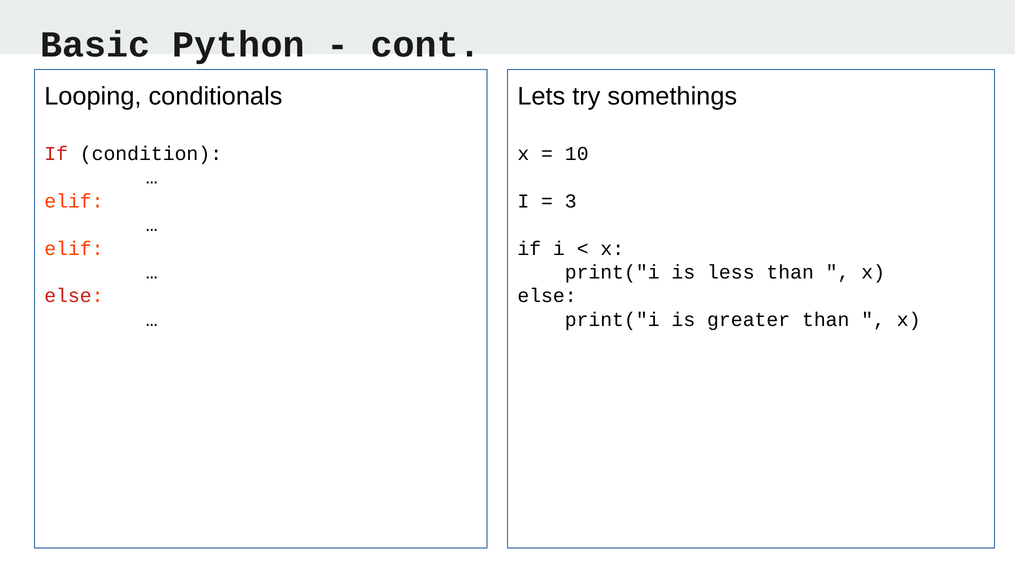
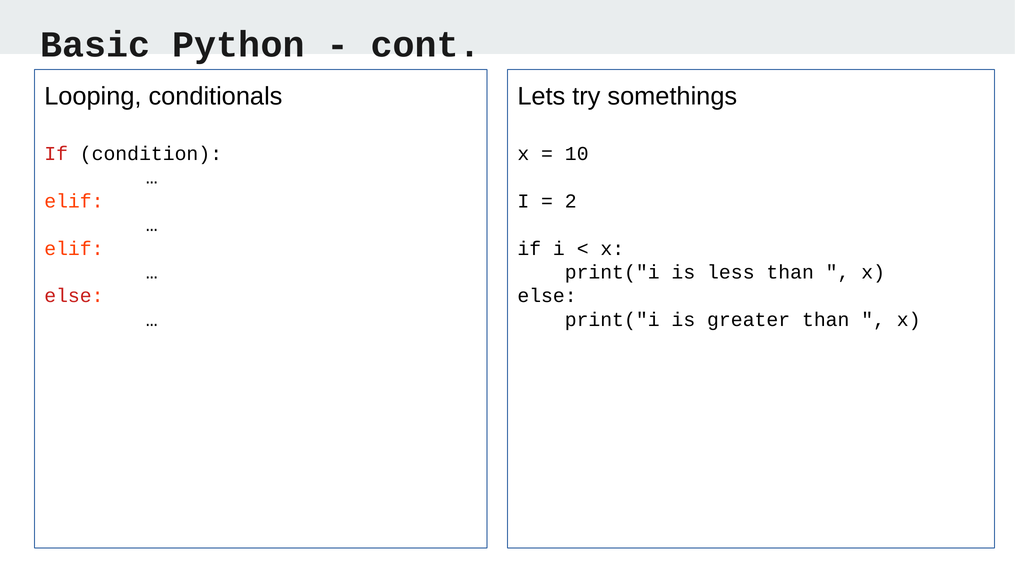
3: 3 -> 2
